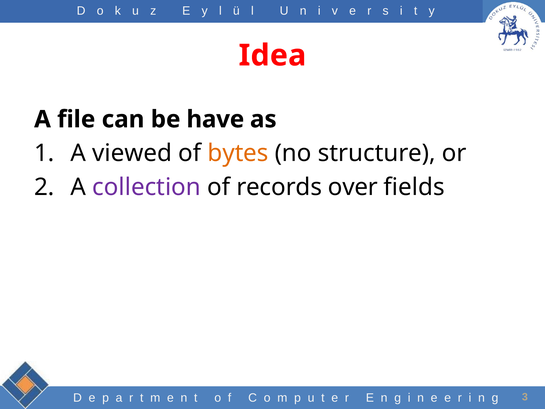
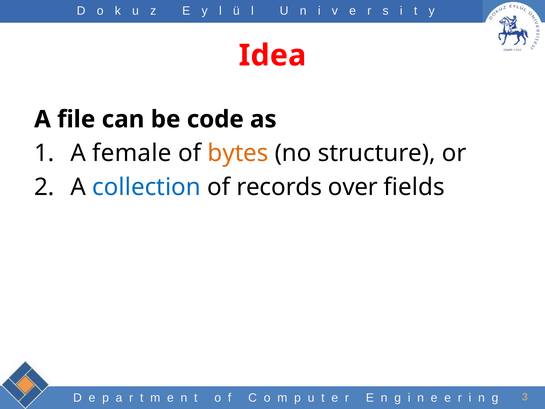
have: have -> code
viewed: viewed -> female
collection colour: purple -> blue
